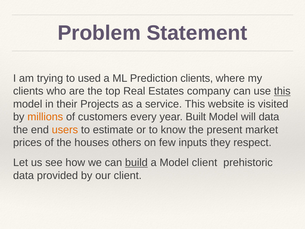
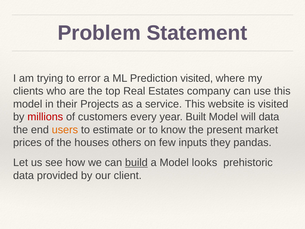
used: used -> error
Prediction clients: clients -> visited
this at (282, 91) underline: present -> none
millions colour: orange -> red
respect: respect -> pandas
Model client: client -> looks
